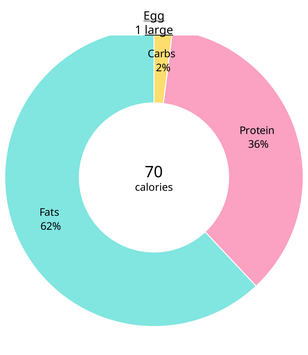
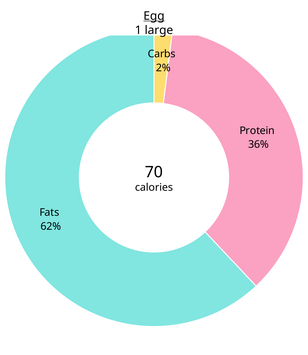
large underline: present -> none
